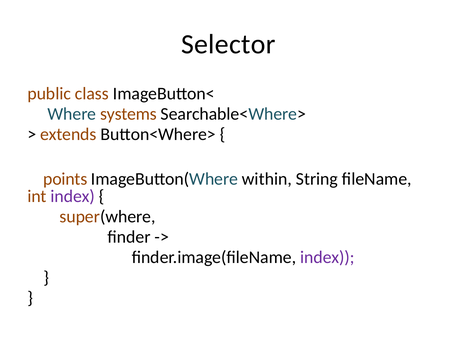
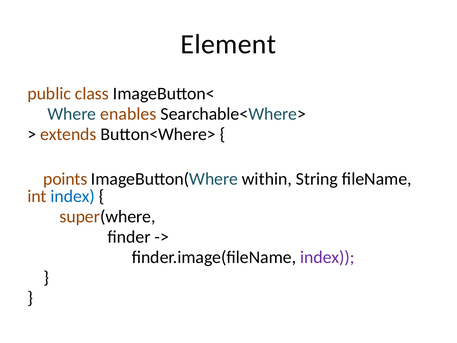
Selector: Selector -> Element
systems: systems -> enables
index at (73, 196) colour: purple -> blue
